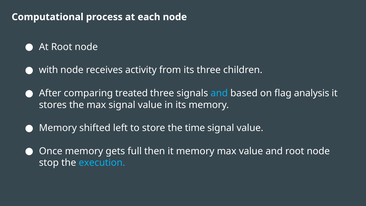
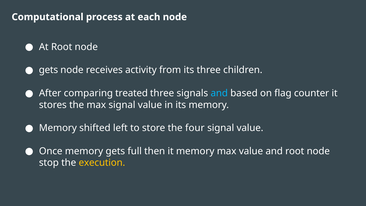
with at (48, 70): with -> gets
analysis: analysis -> counter
time: time -> four
execution colour: light blue -> yellow
